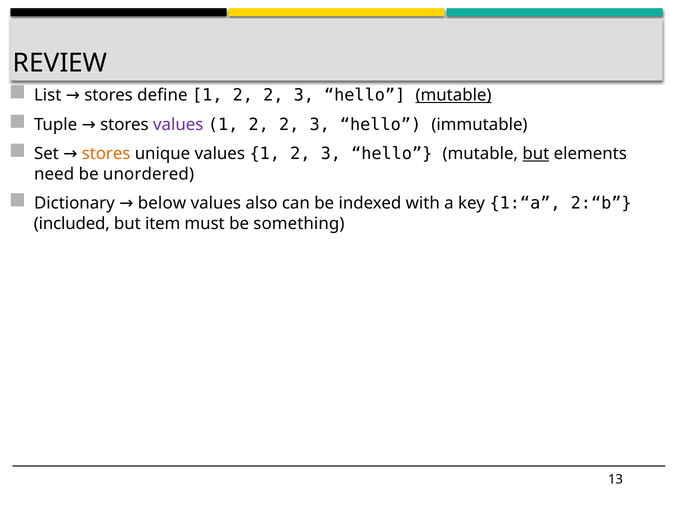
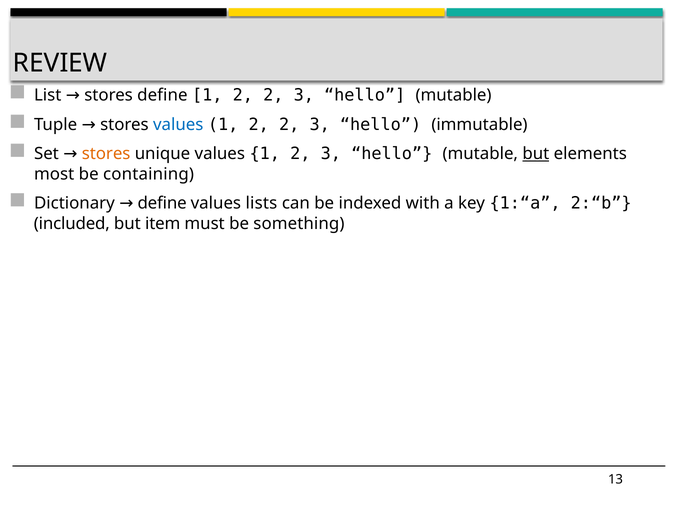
mutable at (454, 95) underline: present -> none
values at (178, 125) colour: purple -> blue
need: need -> most
unordered: unordered -> containing
Dictionary below: below -> define
also: also -> lists
